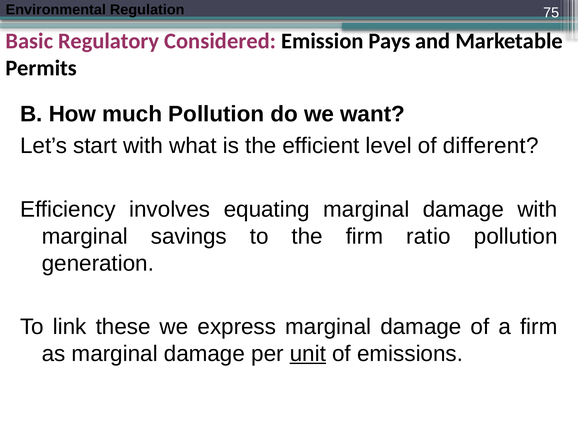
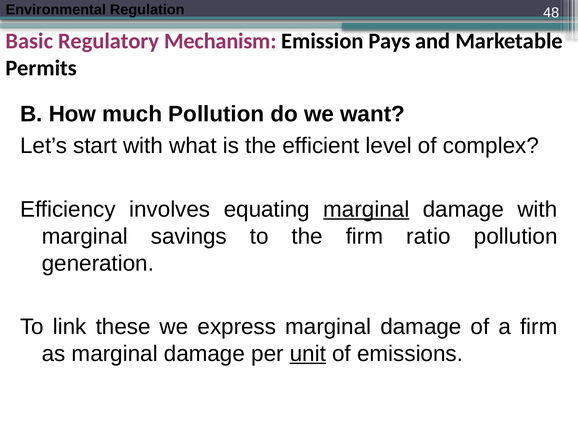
75: 75 -> 48
Considered: Considered -> Mechanism
different: different -> complex
marginal at (366, 210) underline: none -> present
